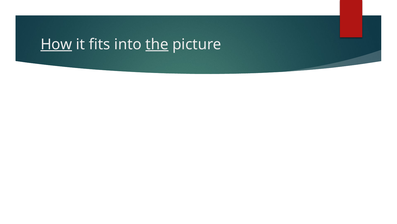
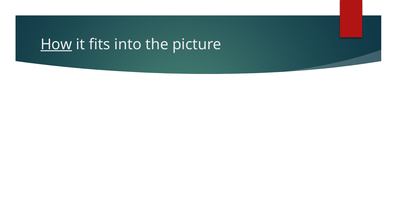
the underline: present -> none
